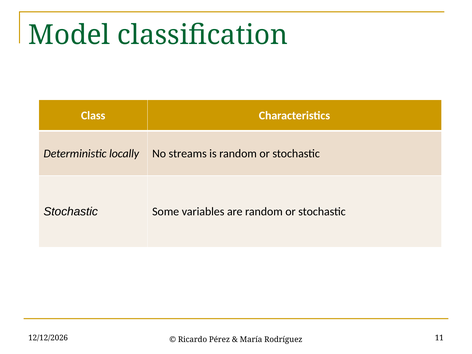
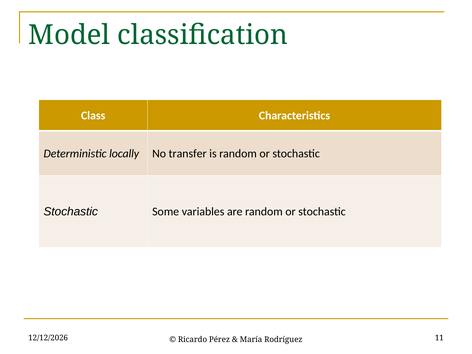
streams: streams -> transfer
